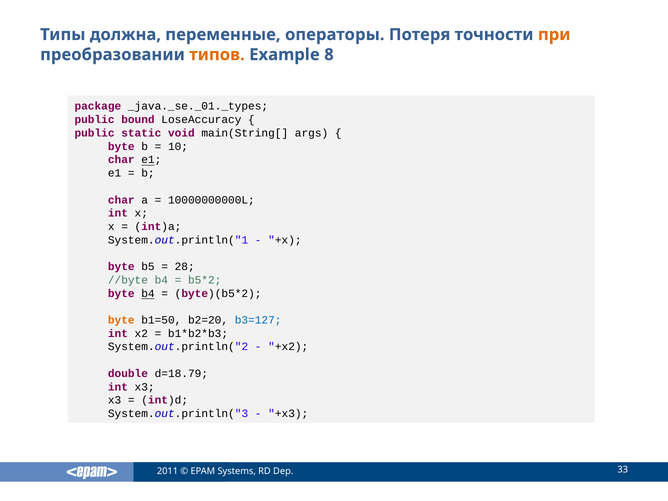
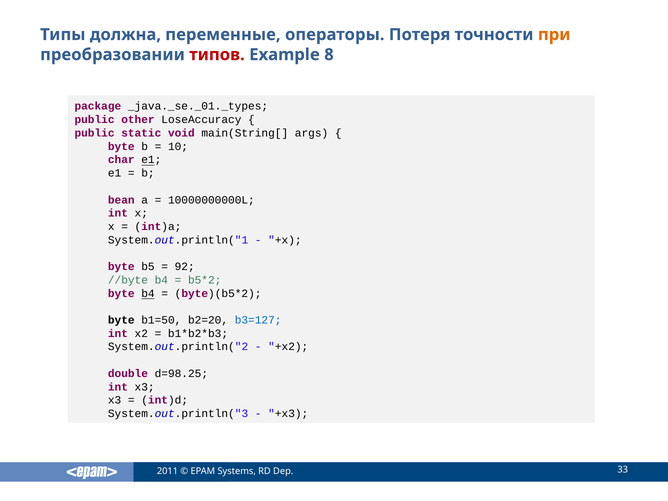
типов colour: orange -> red
bound: bound -> other
сhar at (121, 200): сhar -> bean
28: 28 -> 92
byte at (121, 320) colour: orange -> black
d=18.79: d=18.79 -> d=98.25
